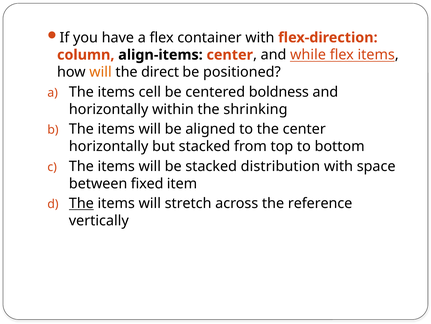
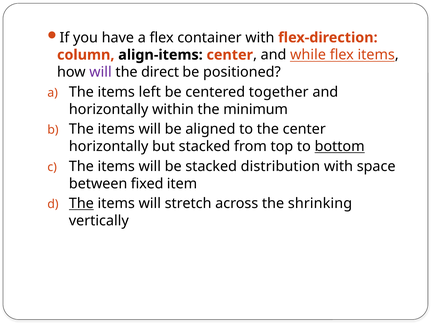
will at (101, 72) colour: orange -> purple
cell: cell -> left
boldness: boldness -> together
shrinking: shrinking -> minimum
bottom underline: none -> present
reference: reference -> shrinking
